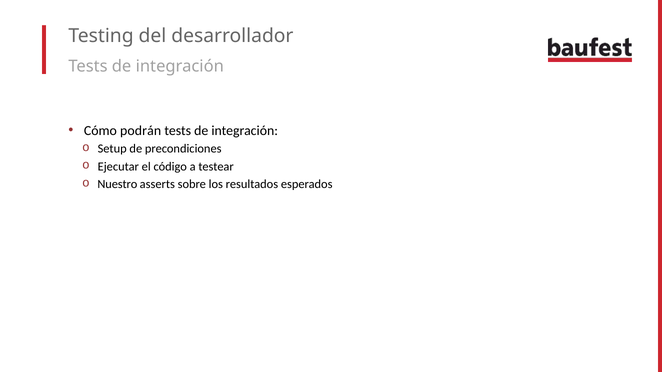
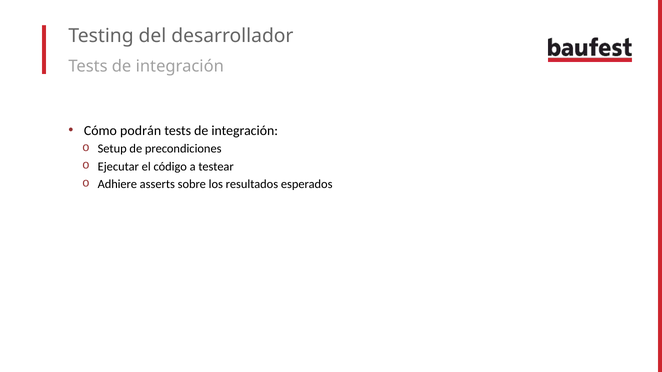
Nuestro: Nuestro -> Adhiere
